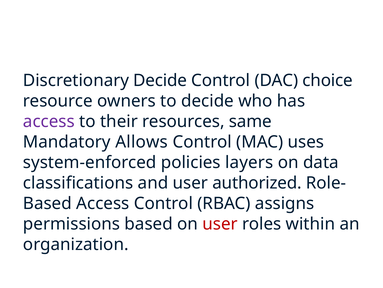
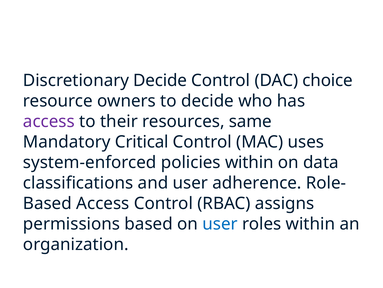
Allows: Allows -> Critical
policies layers: layers -> within
authorized: authorized -> adherence
user at (220, 223) colour: red -> blue
